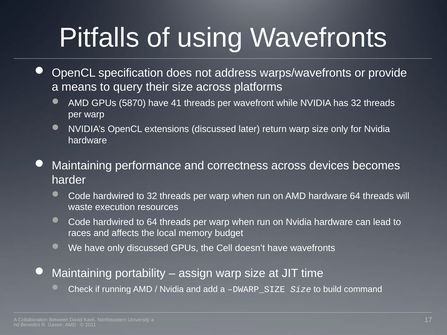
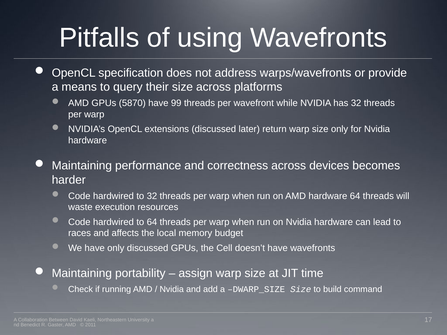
41: 41 -> 99
